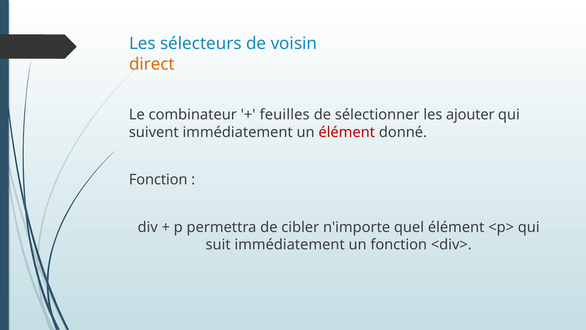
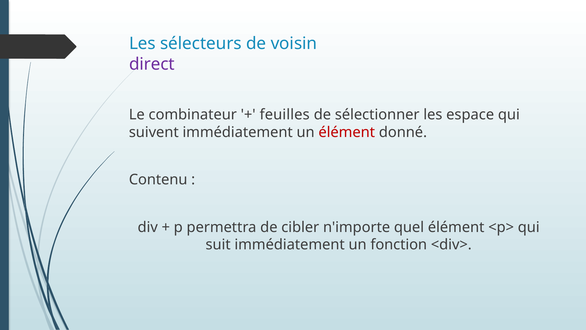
direct colour: orange -> purple
ajouter: ajouter -> espace
Fonction at (158, 180): Fonction -> Contenu
